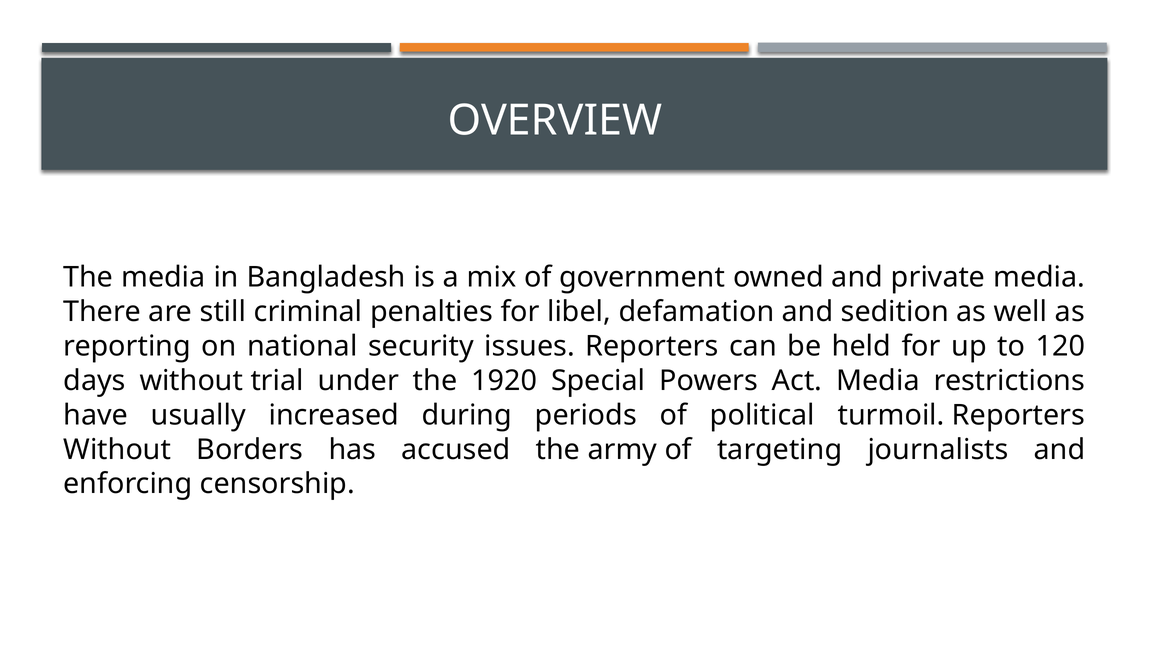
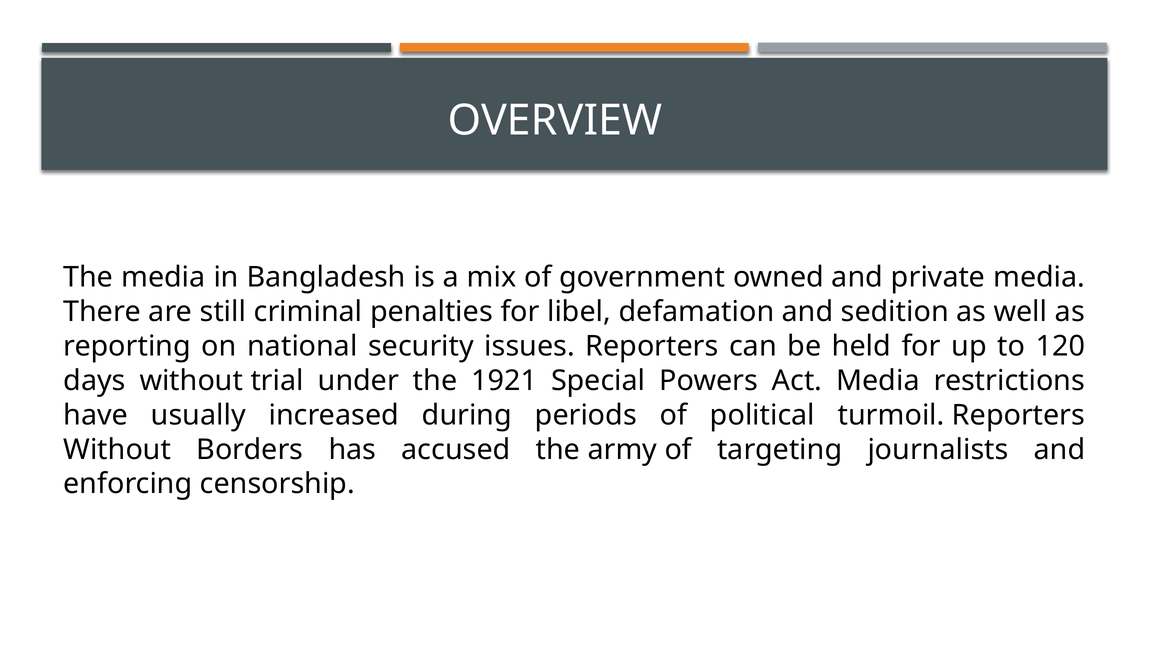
1920: 1920 -> 1921
